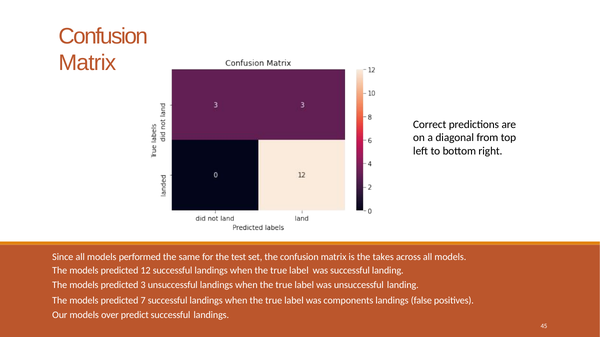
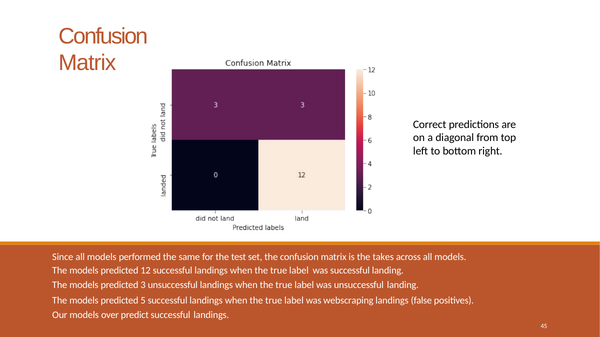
7: 7 -> 5
components: components -> webscraping
